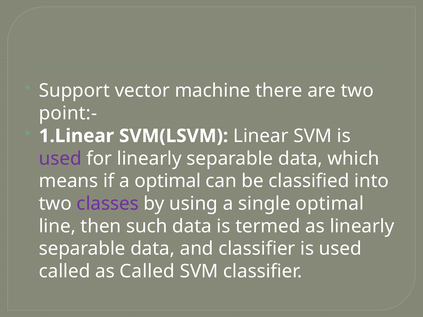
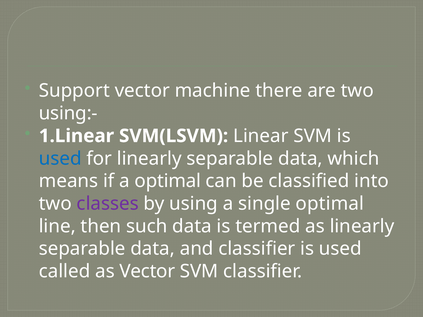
point:-: point:- -> using:-
used at (60, 159) colour: purple -> blue
as Called: Called -> Vector
